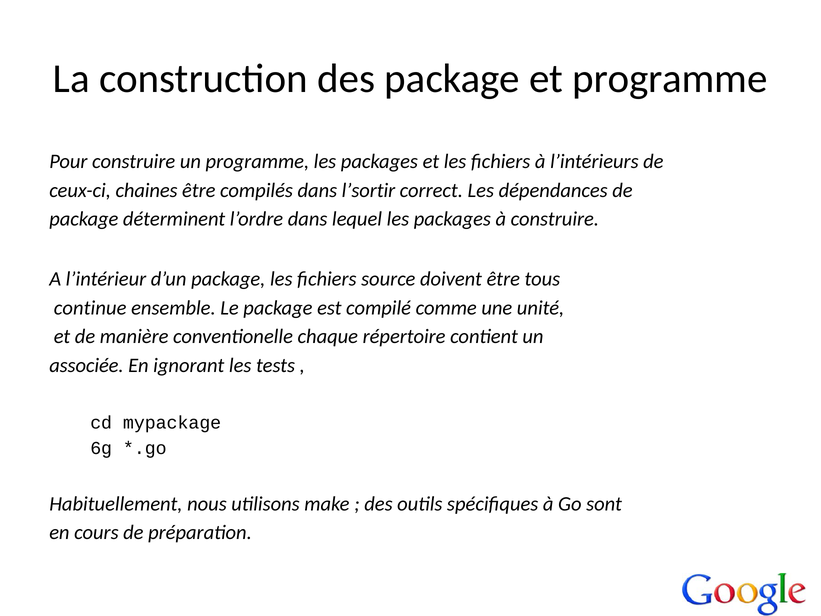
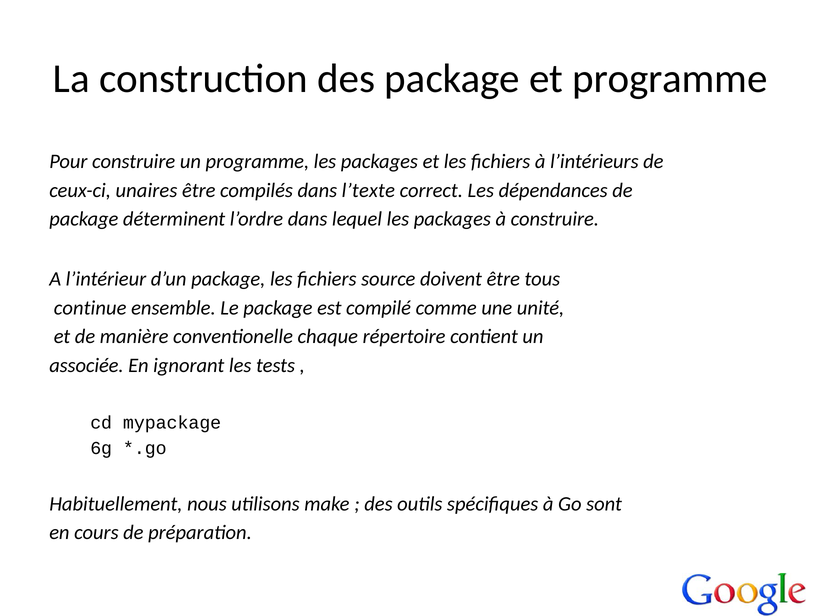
chaines: chaines -> unaires
l’sortir: l’sortir -> l’texte
